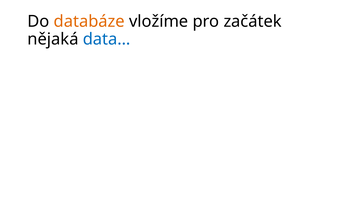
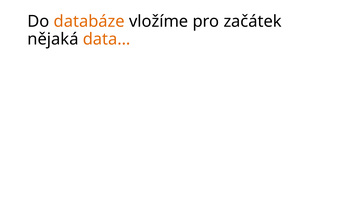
data… colour: blue -> orange
